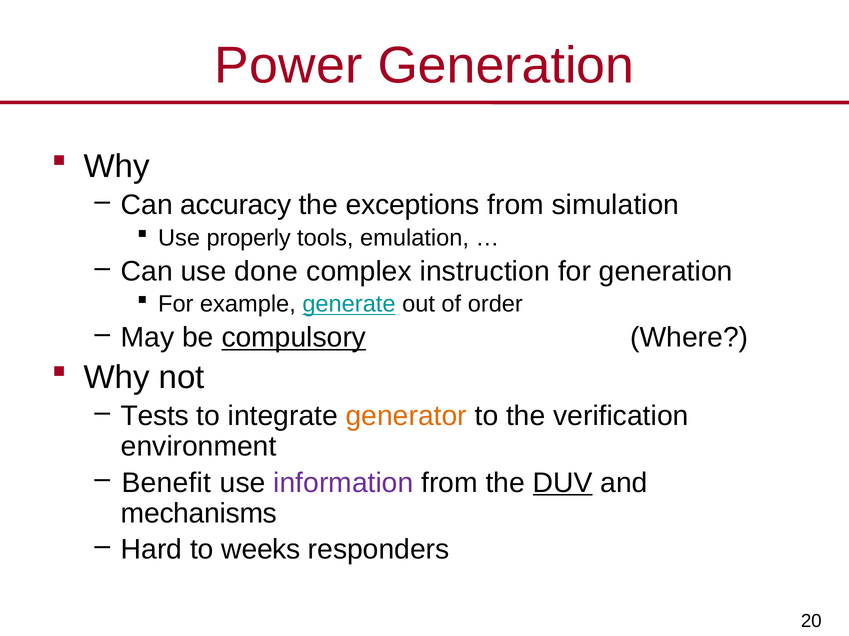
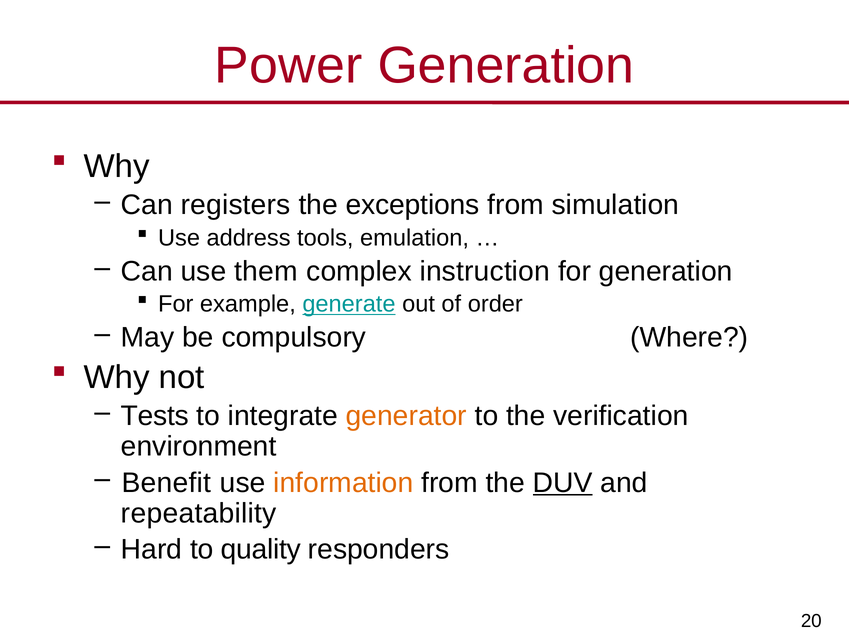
accuracy: accuracy -> registers
properly: properly -> address
done: done -> them
compulsory underline: present -> none
information colour: purple -> orange
mechanisms: mechanisms -> repeatability
weeks: weeks -> quality
